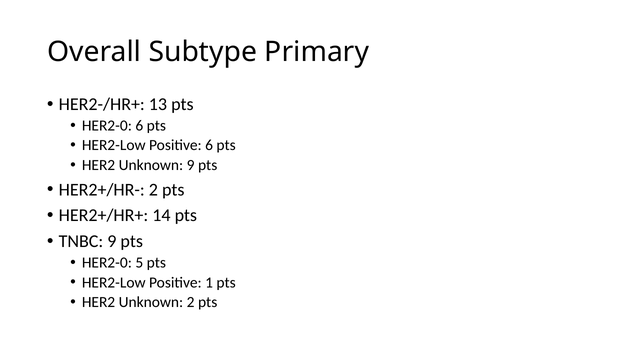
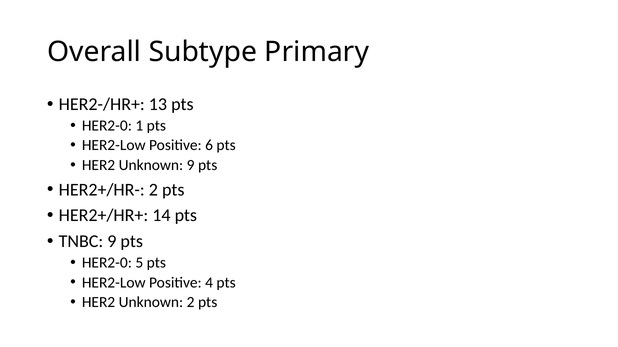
HER2-0 6: 6 -> 1
1: 1 -> 4
